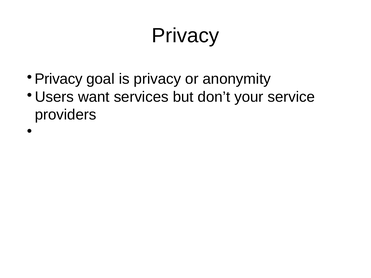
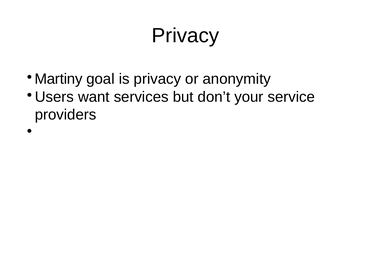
Privacy at (59, 79): Privacy -> Martiny
